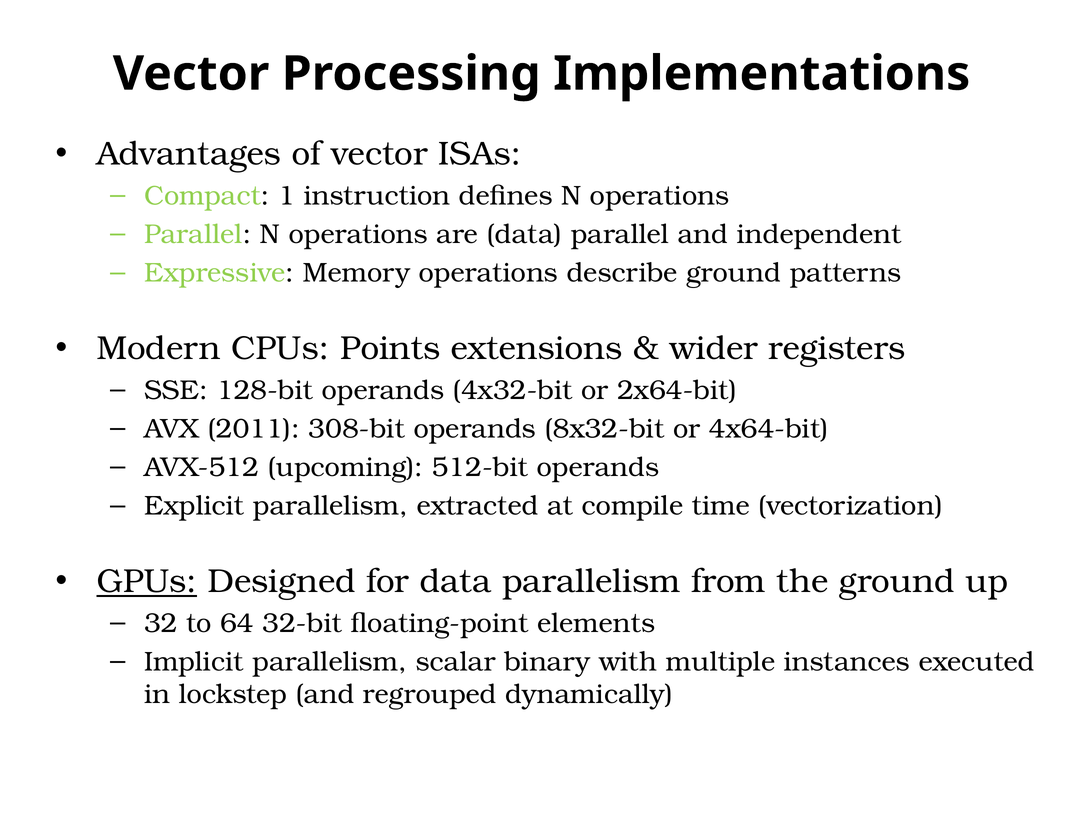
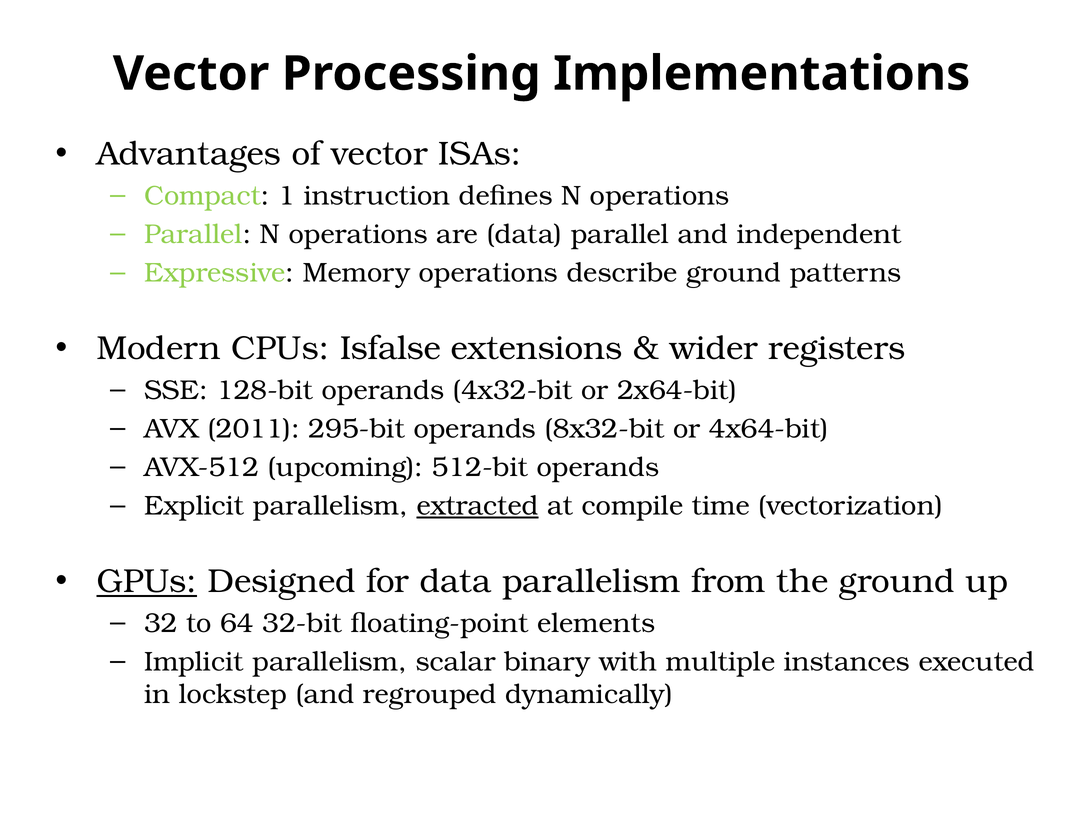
Points: Points -> Isfalse
308-bit: 308-bit -> 295-bit
extracted underline: none -> present
